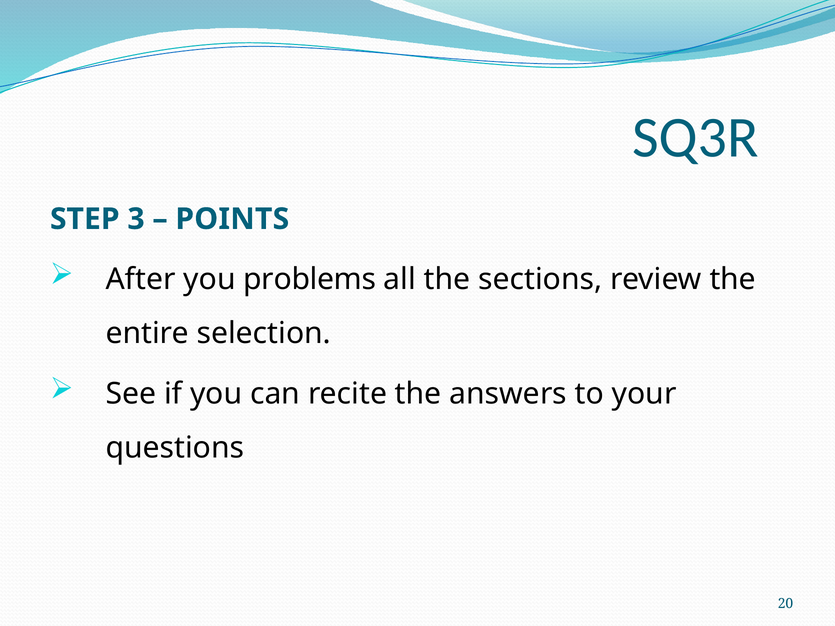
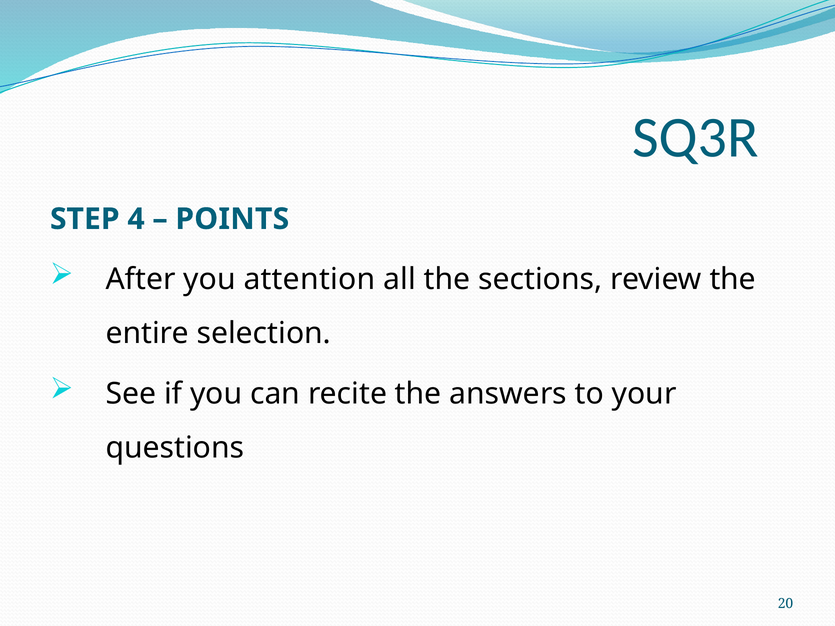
3: 3 -> 4
problems: problems -> attention
